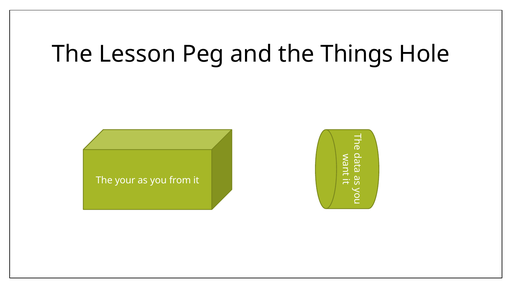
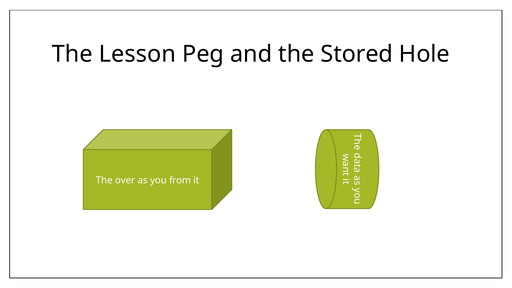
Things: Things -> Stored
your: your -> over
